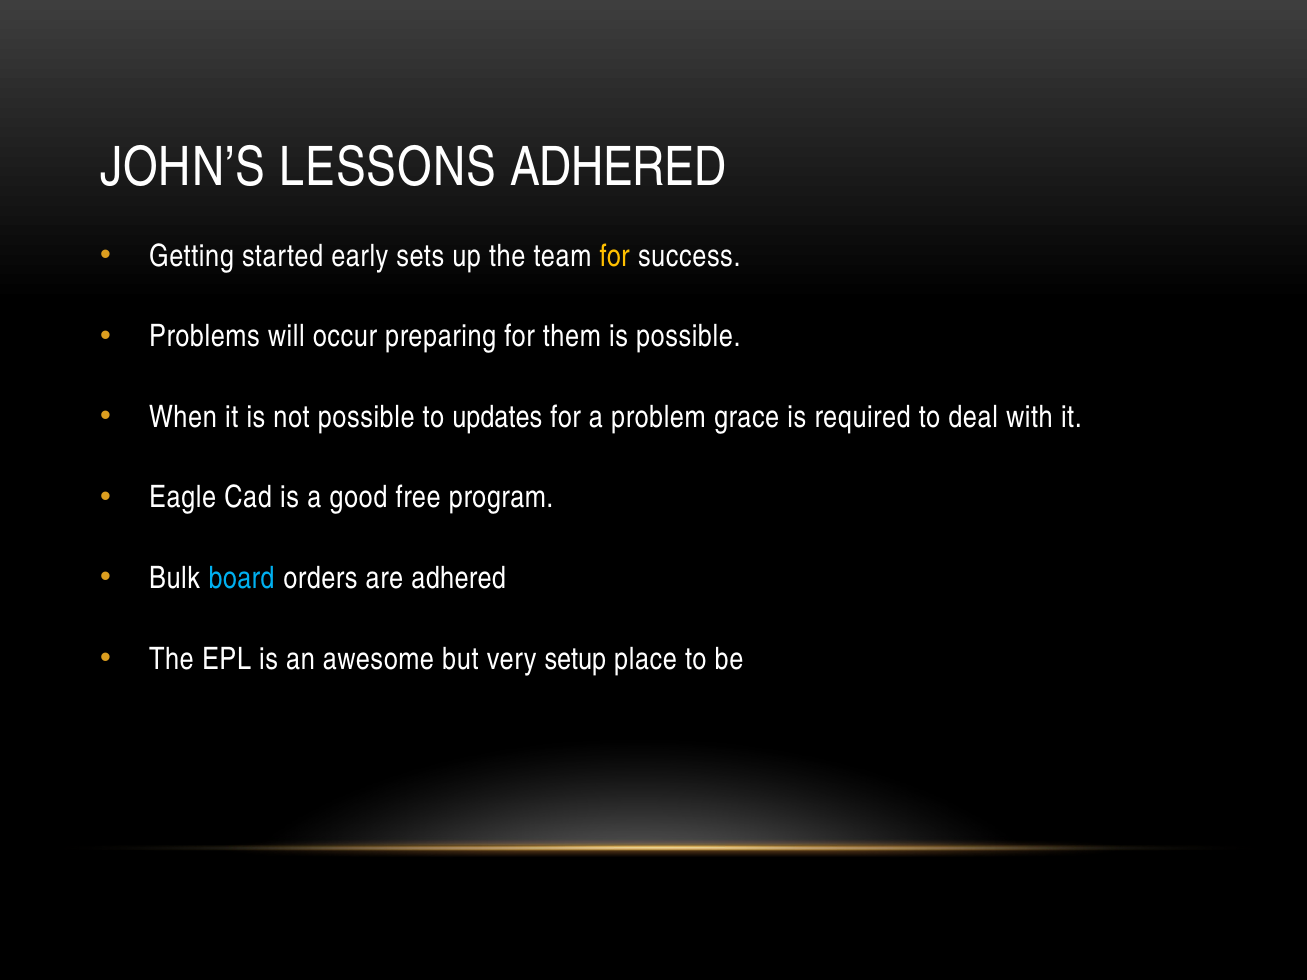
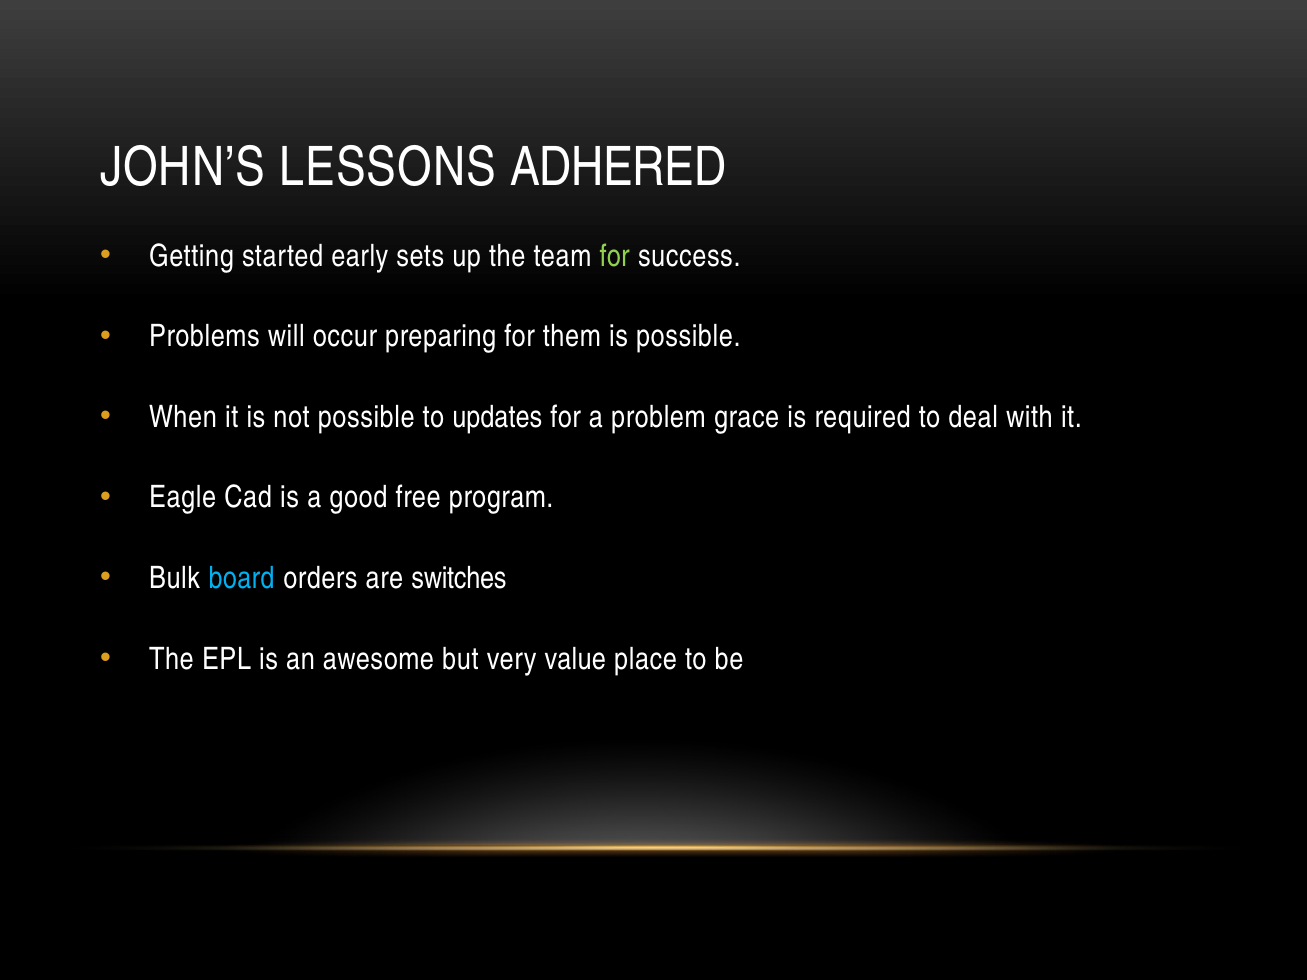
for at (615, 256) colour: yellow -> light green
are adhered: adhered -> switches
setup: setup -> value
